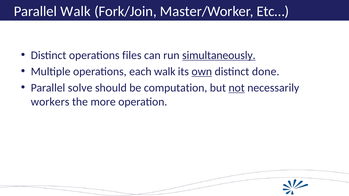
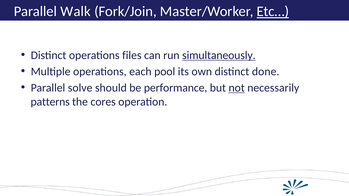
Etc… underline: none -> present
each walk: walk -> pool
own underline: present -> none
computation: computation -> performance
workers: workers -> patterns
more: more -> cores
